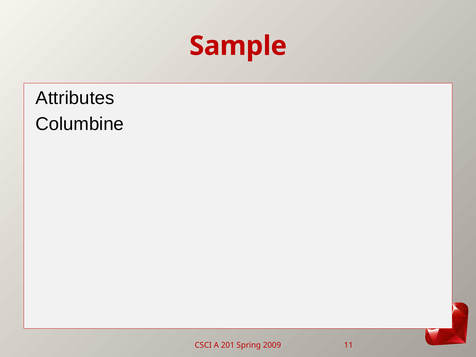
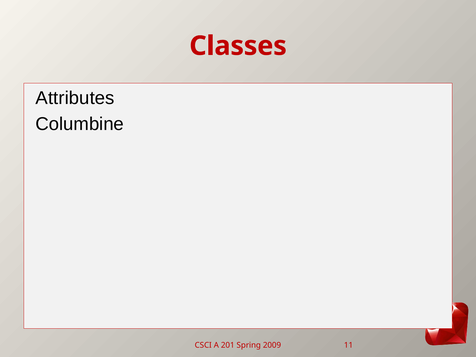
Sample: Sample -> Classes
